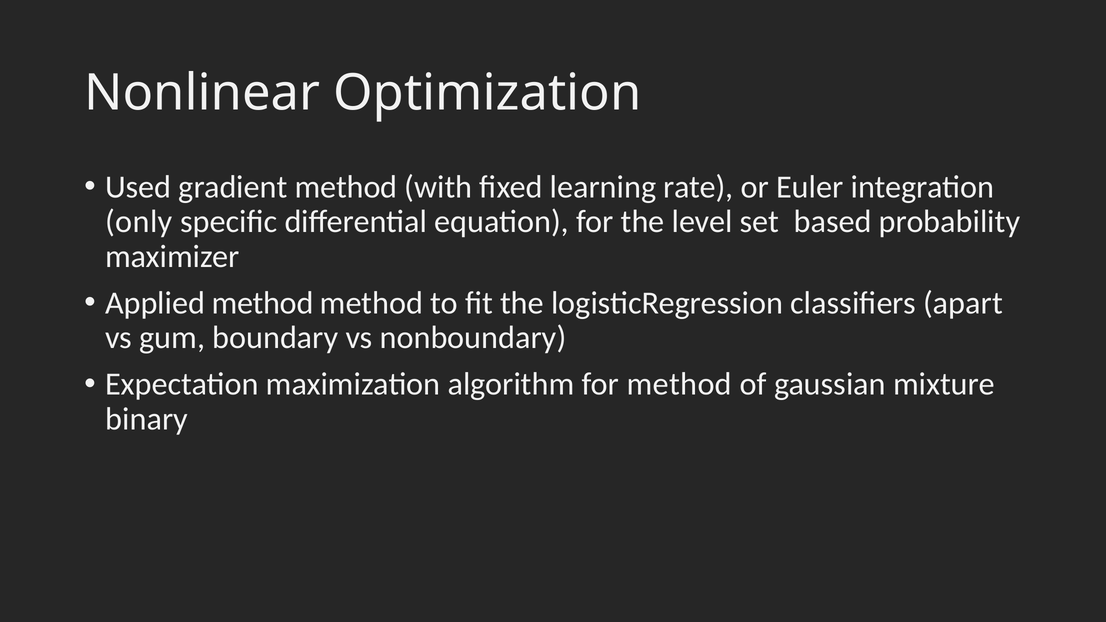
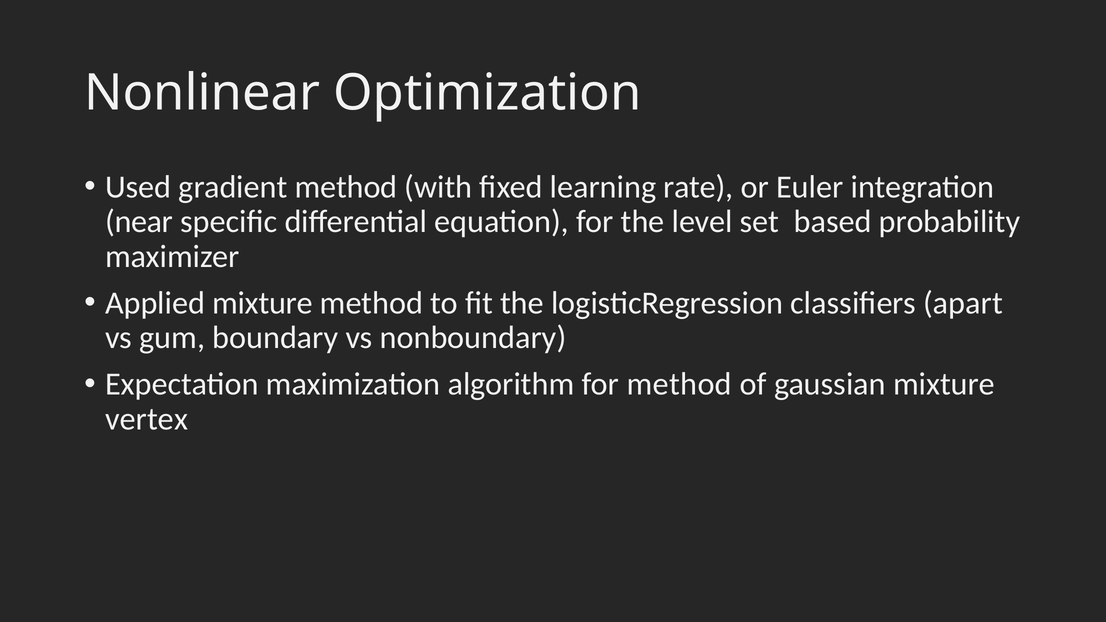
only: only -> near
Applied method: method -> mixture
binary: binary -> vertex
